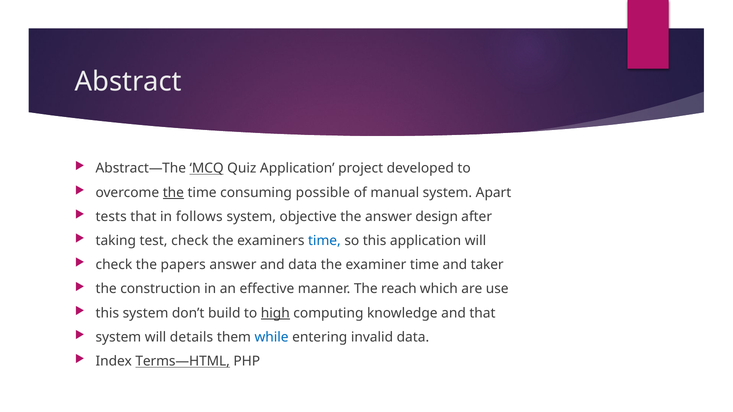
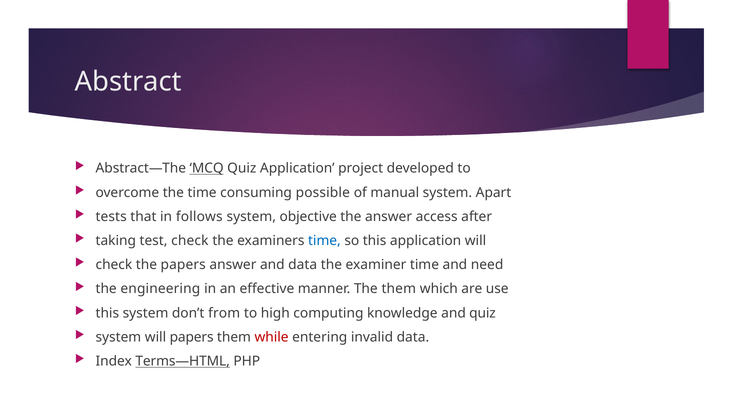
the at (173, 193) underline: present -> none
design: design -> access
taker: taker -> need
construction: construction -> engineering
The reach: reach -> them
build: build -> from
high underline: present -> none
and that: that -> quiz
will details: details -> papers
while colour: blue -> red
